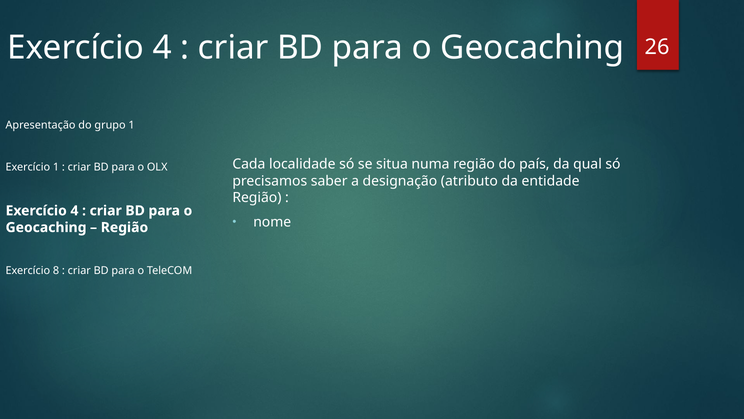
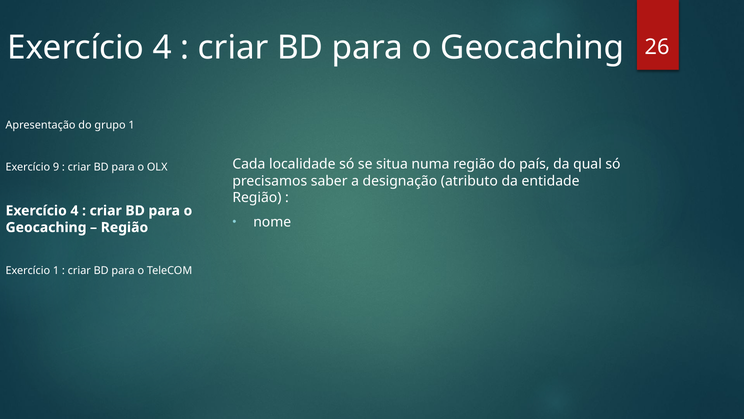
Exercício 1: 1 -> 9
Exercício 8: 8 -> 1
